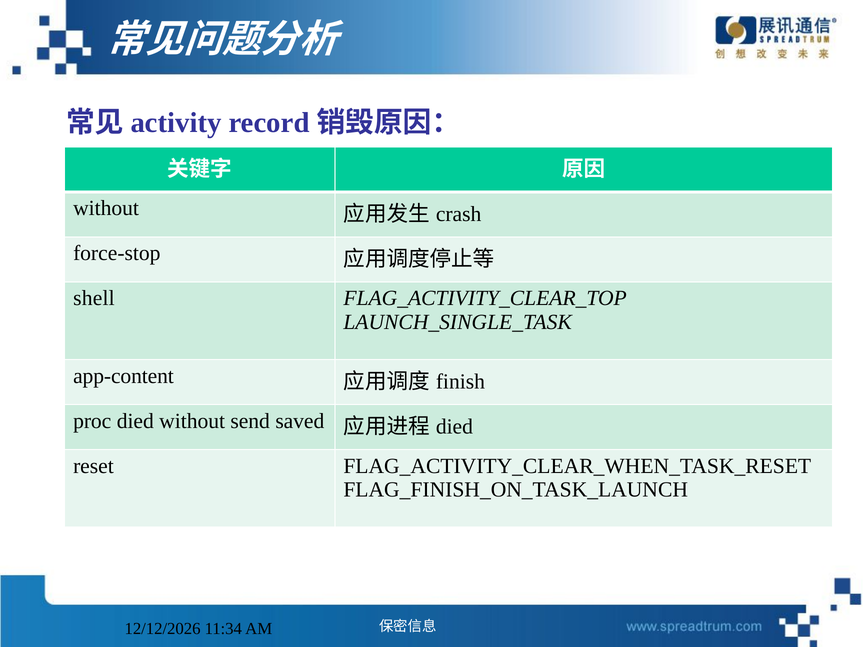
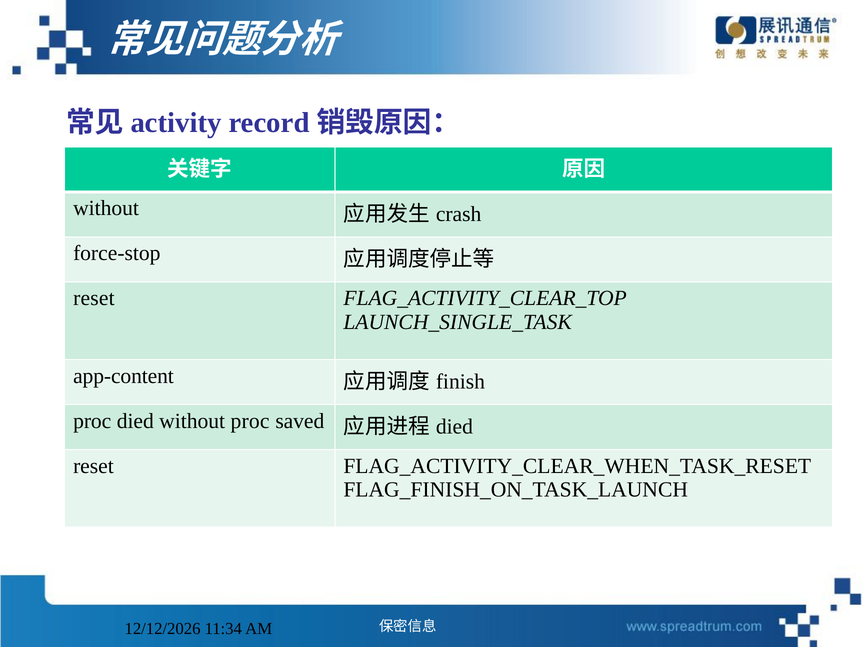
shell at (94, 298): shell -> reset
without send: send -> proc
